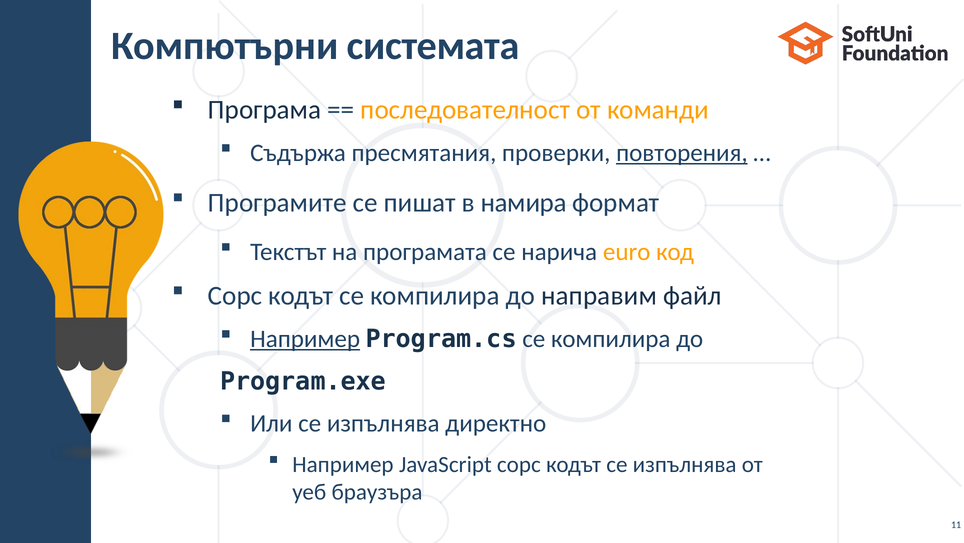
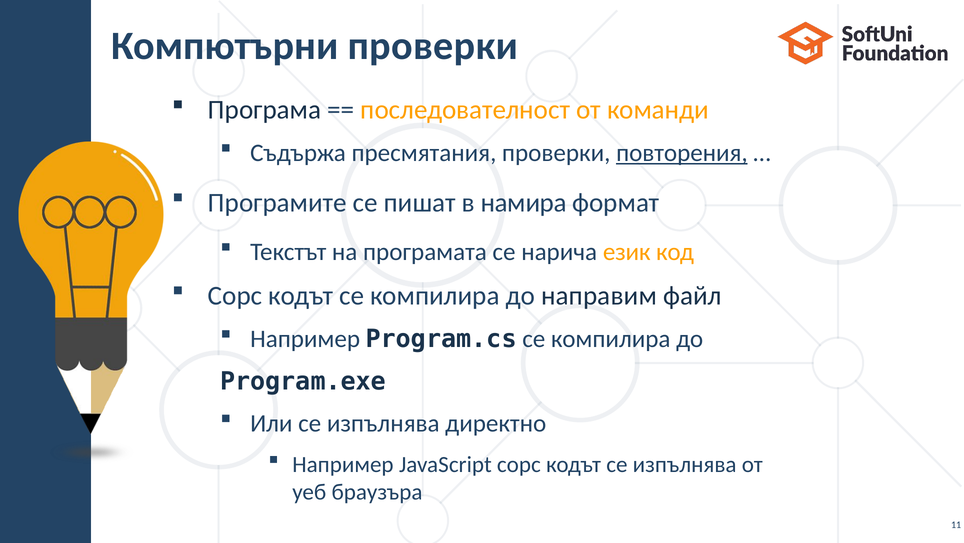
Компютърни системата: системата -> проверки
euro: euro -> език
Например at (305, 339) underline: present -> none
